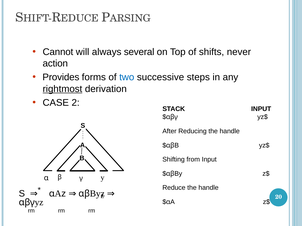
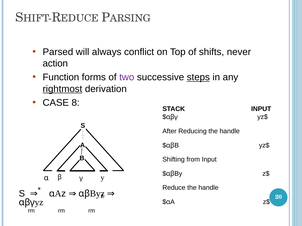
Cannot: Cannot -> Parsed
several: several -> conflict
Provides: Provides -> Function
two colour: blue -> purple
steps underline: none -> present
2: 2 -> 8
